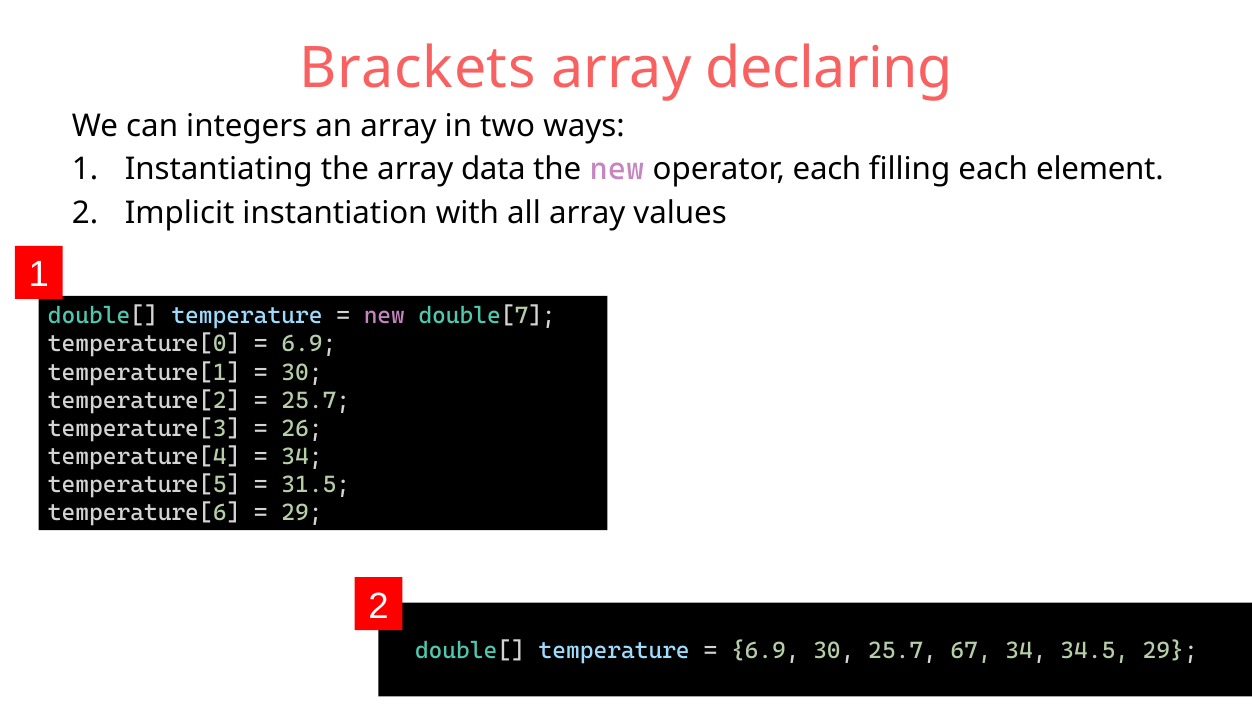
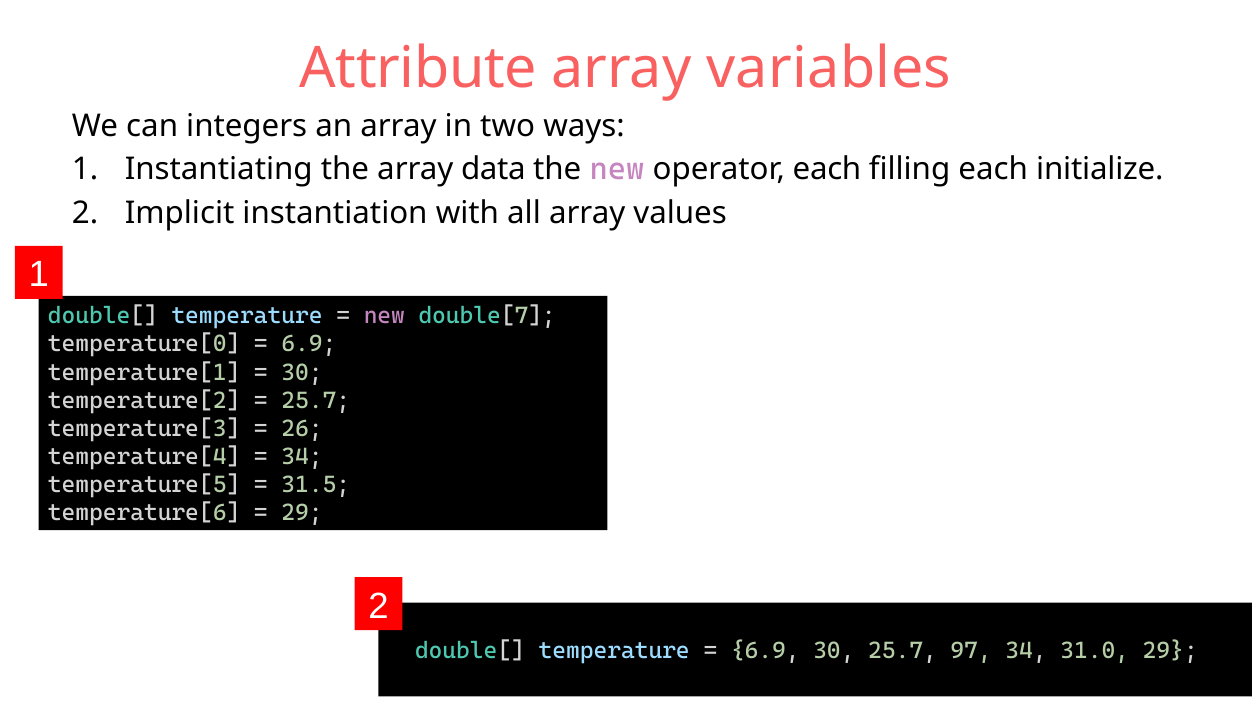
Brackets: Brackets -> Attribute
declaring: declaring -> variables
element: element -> initialize
67: 67 -> 97
34.5: 34.5 -> 31.0
